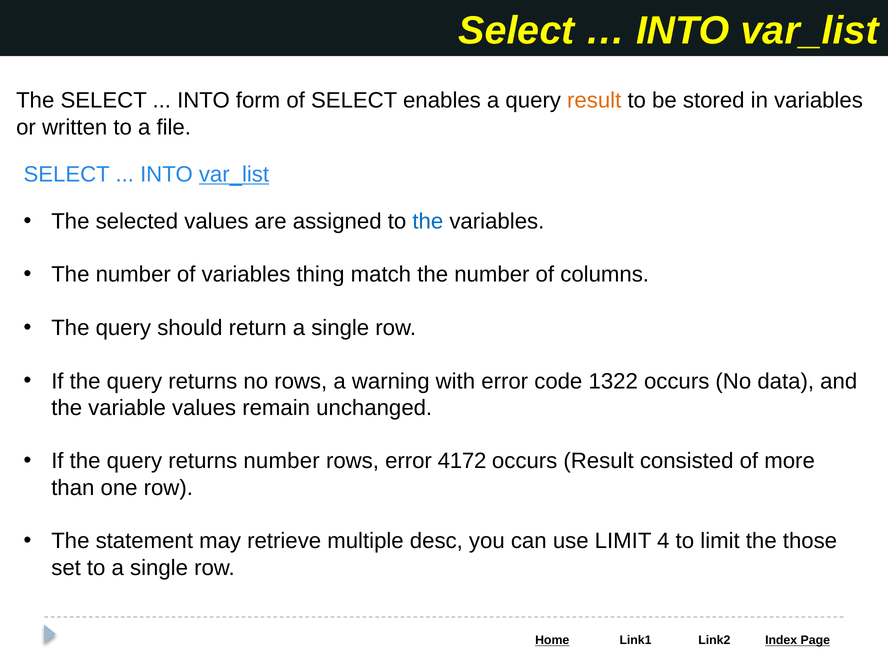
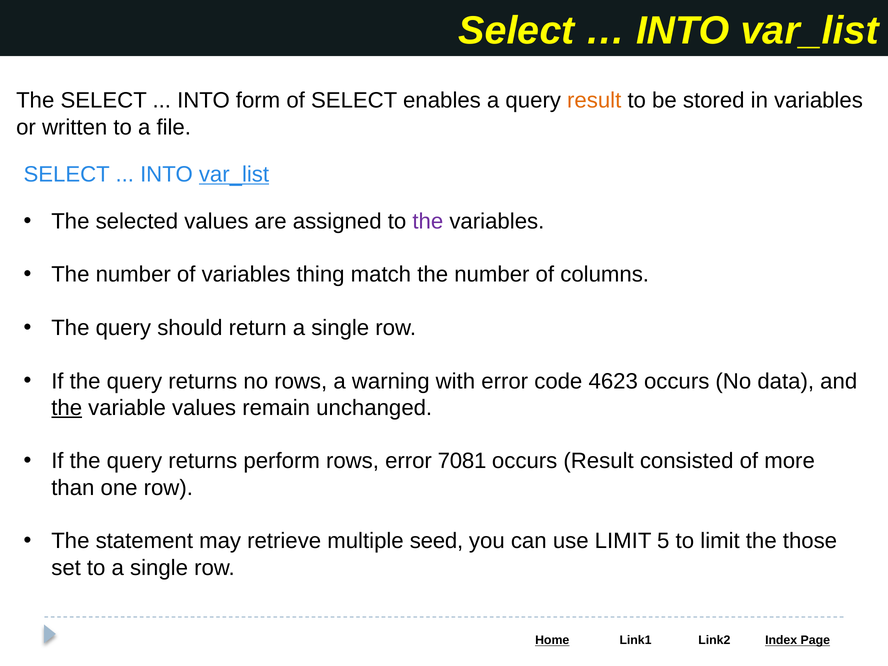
the at (428, 221) colour: blue -> purple
1322: 1322 -> 4623
the at (67, 408) underline: none -> present
returns number: number -> perform
4172: 4172 -> 7081
desc: desc -> seed
4: 4 -> 5
